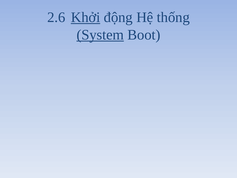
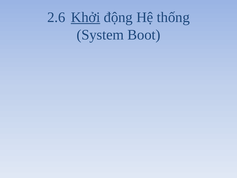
System underline: present -> none
